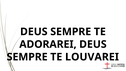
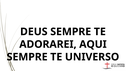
ADORAREI DEUS: DEUS -> AQUI
LOUVAREI: LOUVAREI -> UNIVERSO
